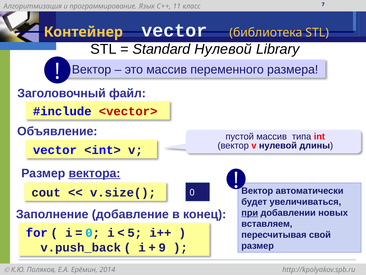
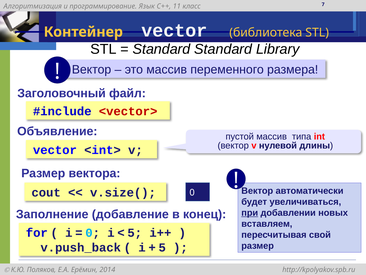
Standard Нулевой: Нулевой -> Standard
вектора underline: present -> none
9 at (162, 247): 9 -> 5
